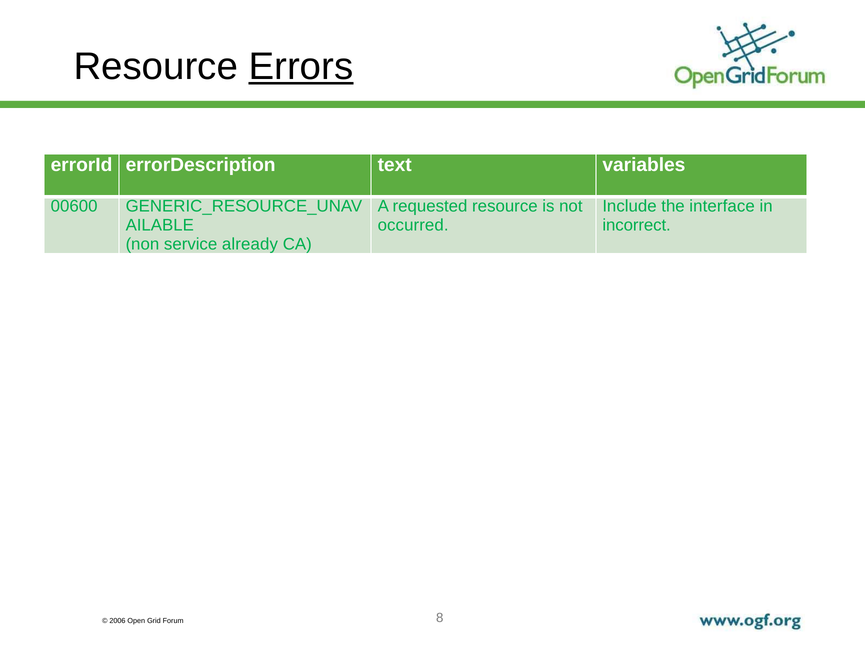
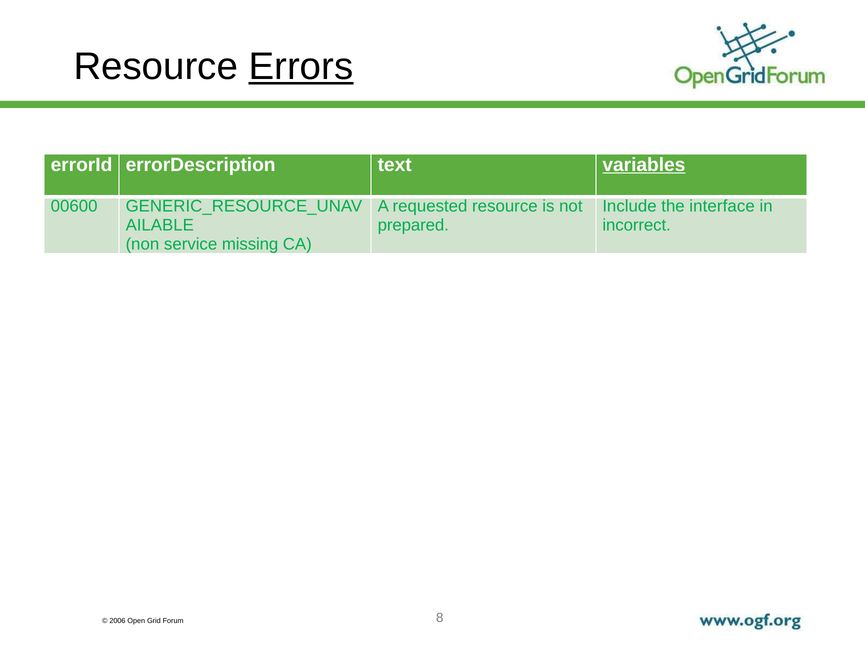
variables underline: none -> present
occurred: occurred -> prepared
already: already -> missing
